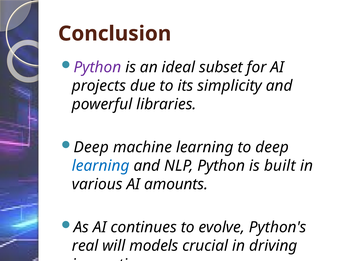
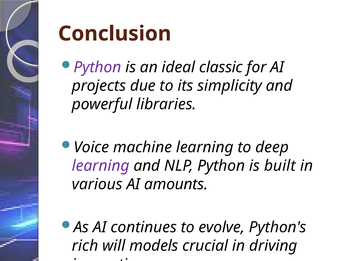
subset: subset -> classic
Deep at (91, 147): Deep -> Voice
learning at (101, 166) colour: blue -> purple
real: real -> rich
